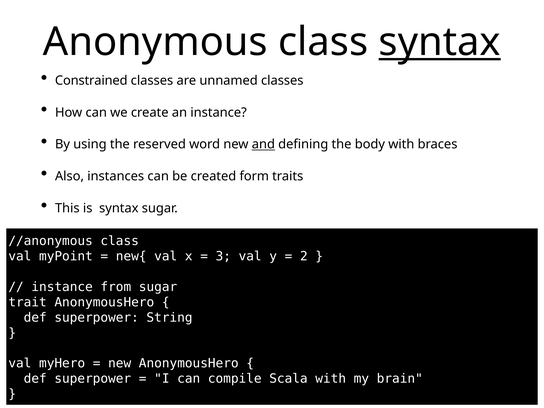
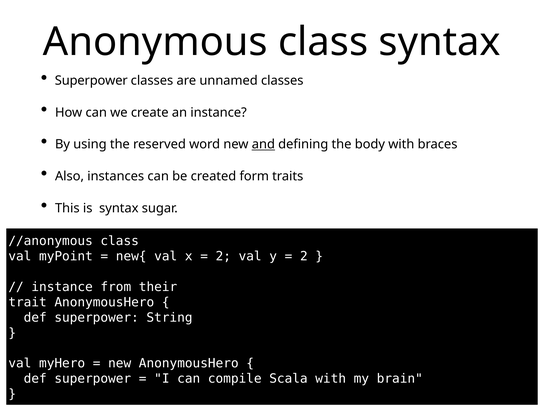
syntax at (440, 42) underline: present -> none
Constrained at (91, 80): Constrained -> Superpower
3 at (223, 256): 3 -> 2
from sugar: sugar -> their
